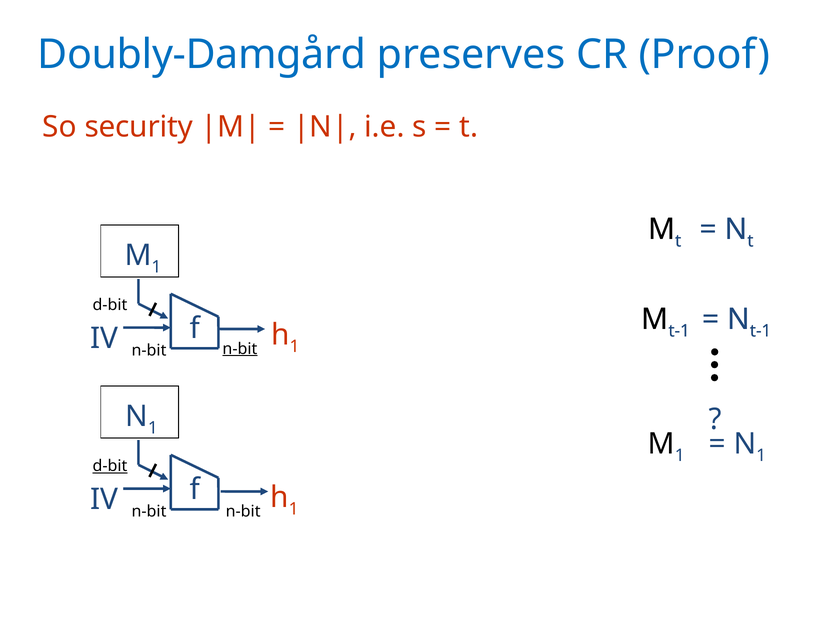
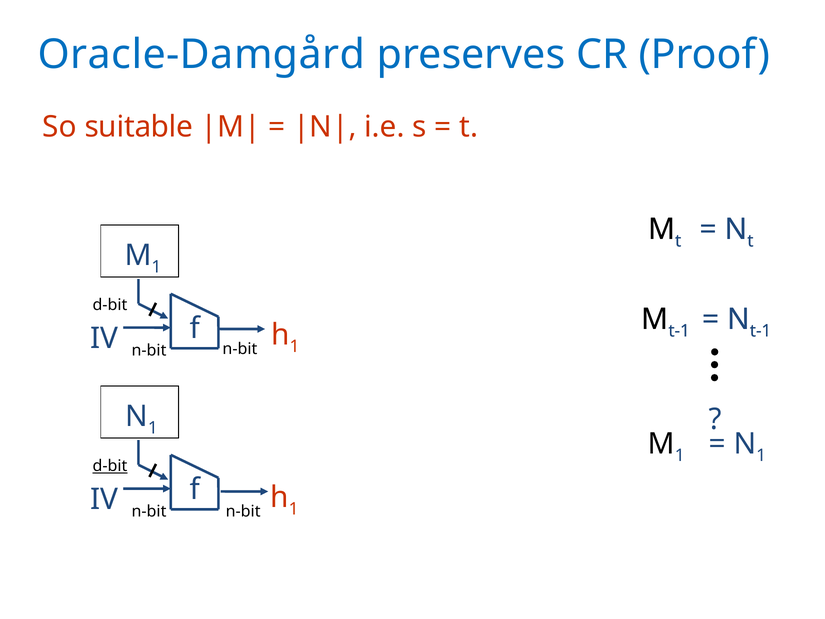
Doubly-Damgård: Doubly-Damgård -> Oracle-Damgård
security: security -> suitable
n-bit at (240, 349) underline: present -> none
